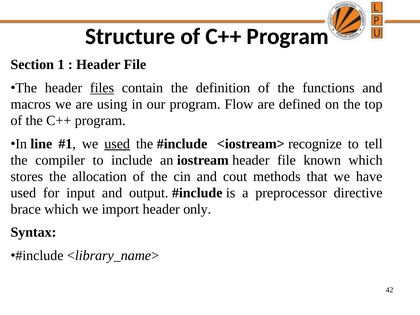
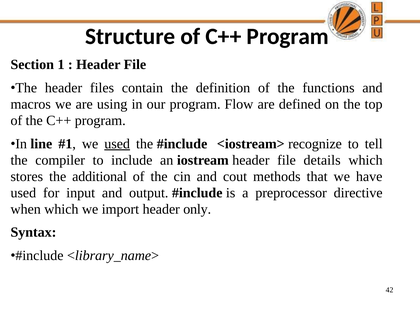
files underline: present -> none
known: known -> details
allocation: allocation -> additional
brace: brace -> when
